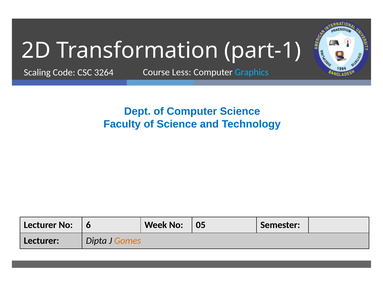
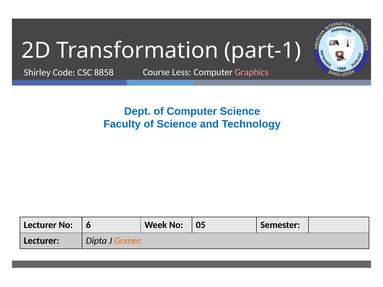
Graphics colour: light blue -> pink
Scaling: Scaling -> Shirley
3264: 3264 -> 8858
